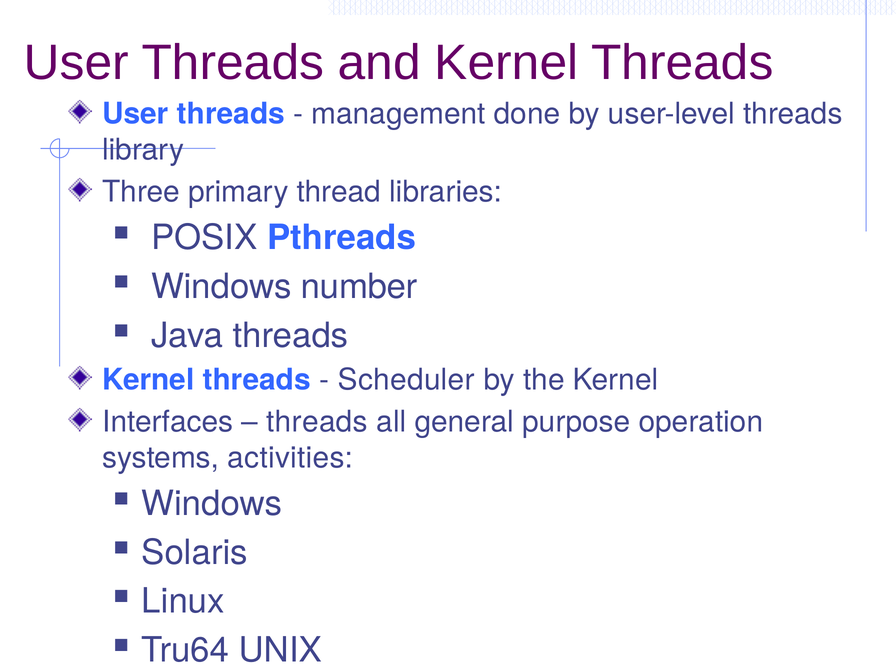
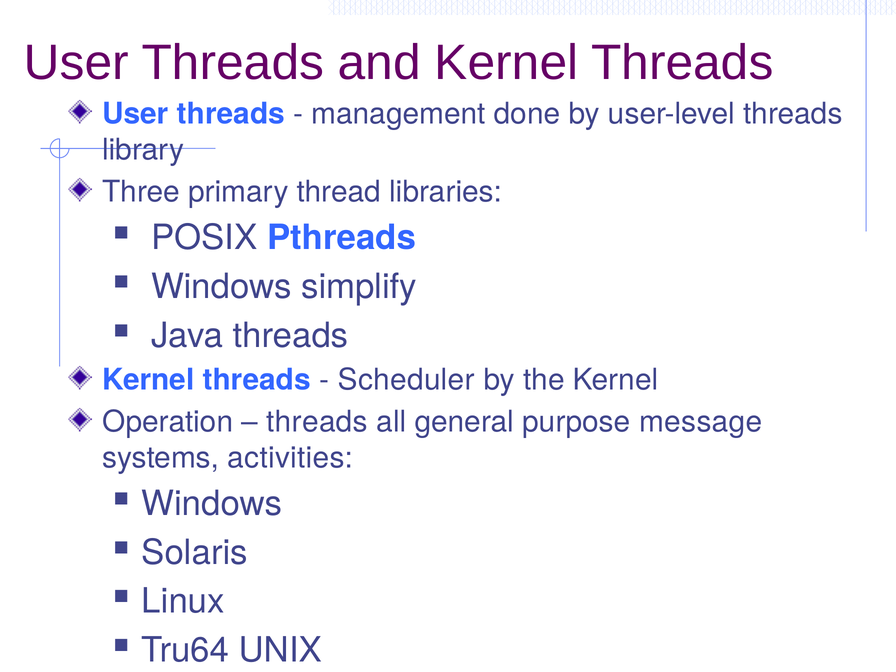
number: number -> simplify
Interfaces: Interfaces -> Operation
operation: operation -> message
